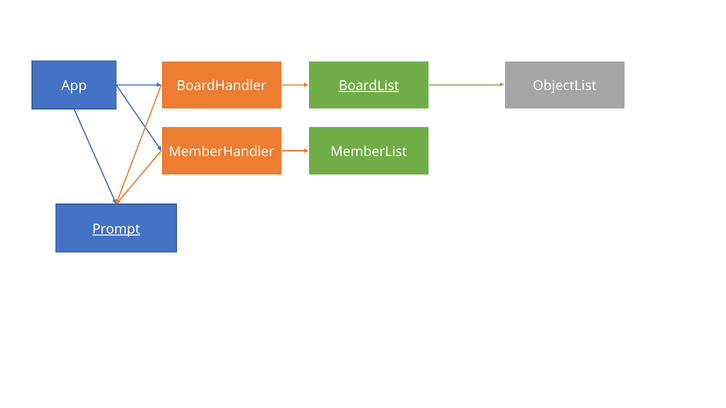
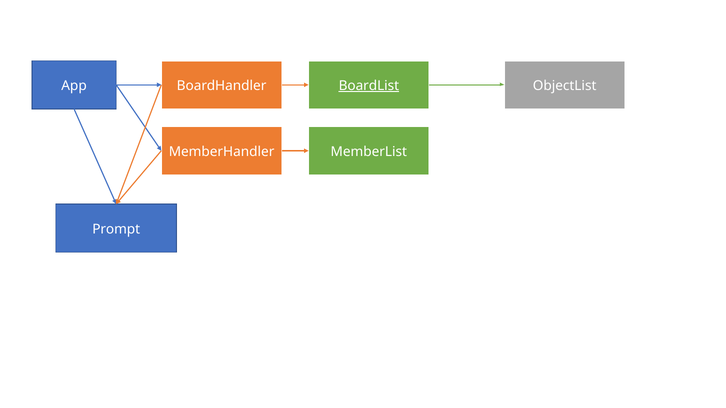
Prompt underline: present -> none
